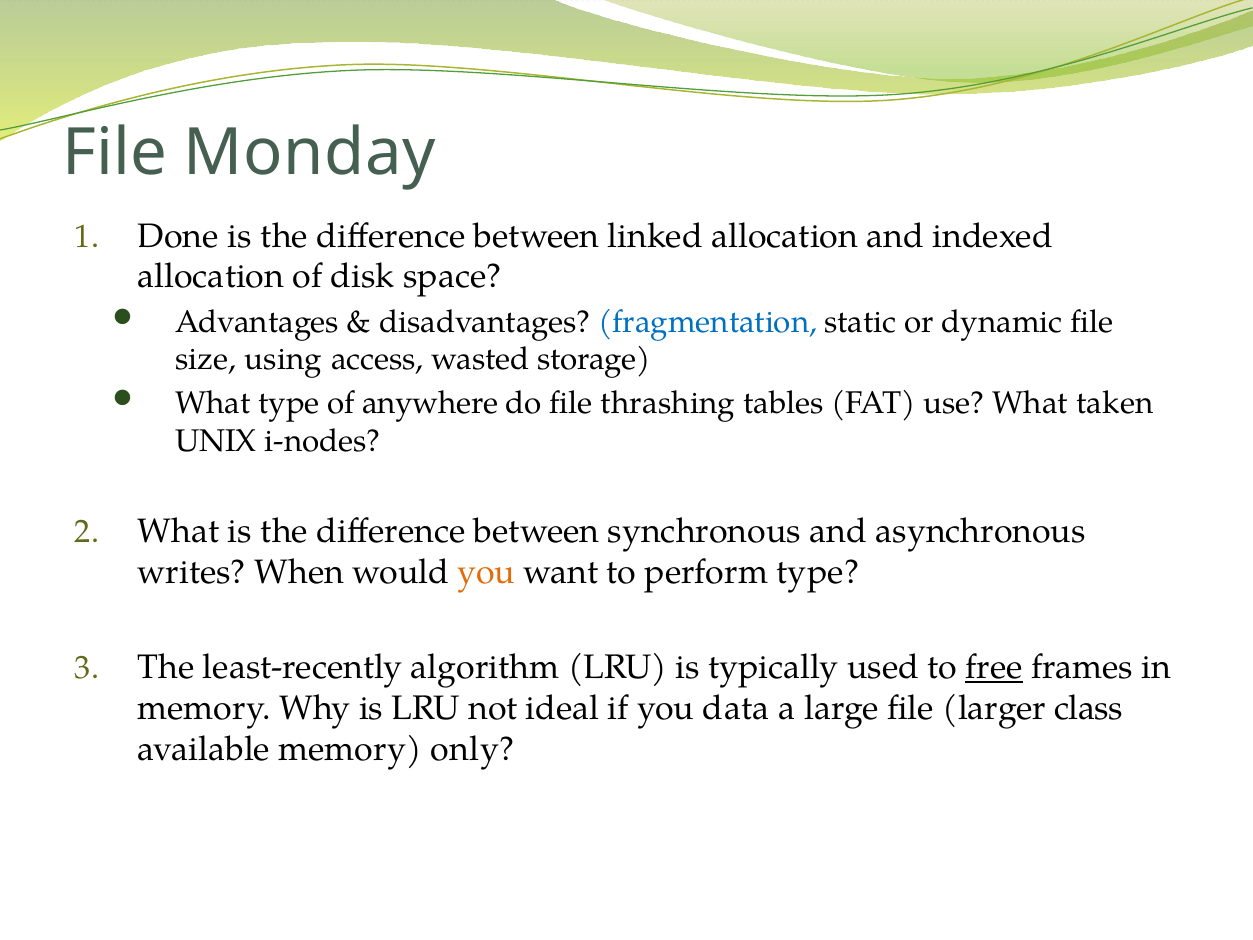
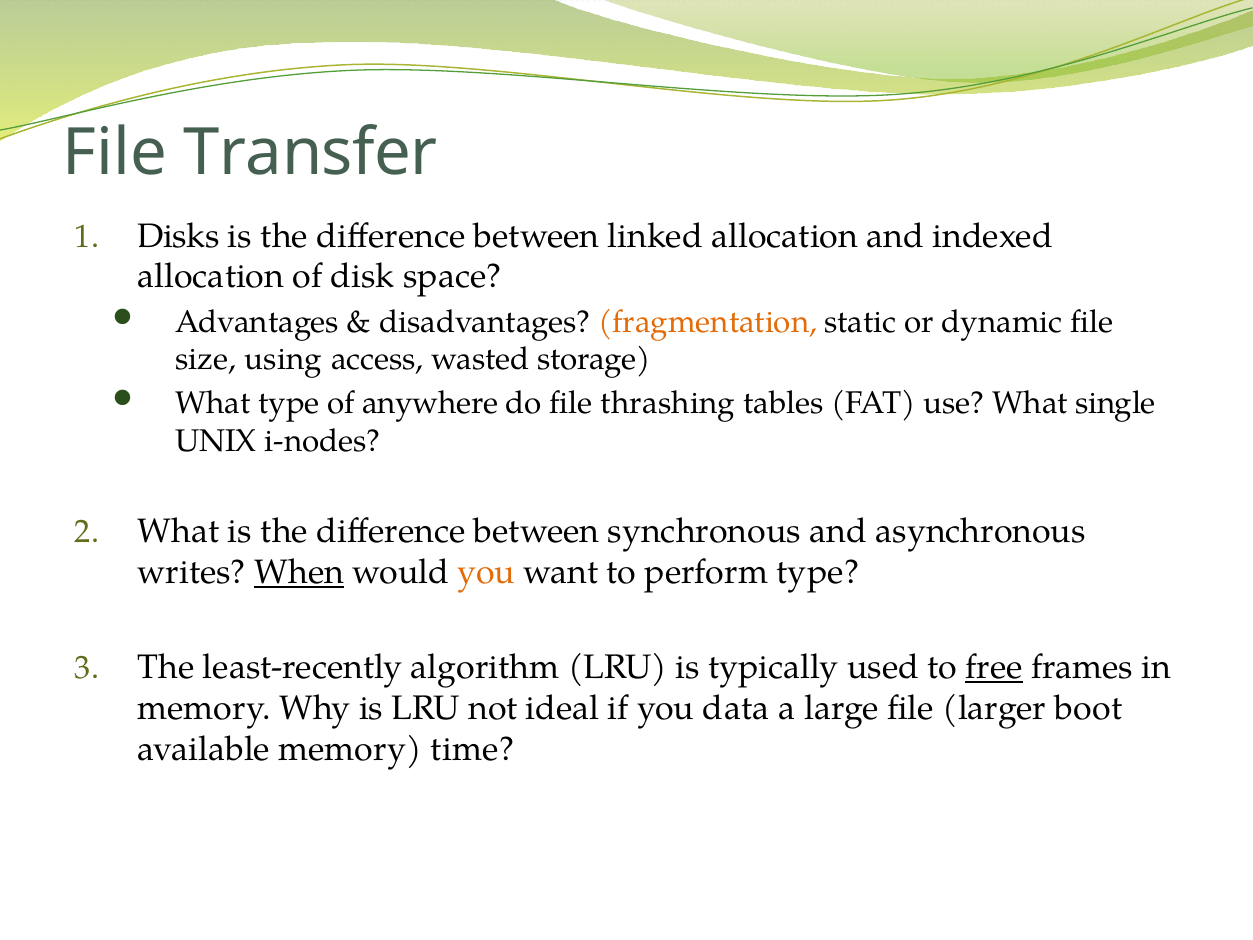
Monday: Monday -> Transfer
Done: Done -> Disks
fragmentation colour: blue -> orange
taken: taken -> single
When underline: none -> present
class: class -> boot
only: only -> time
